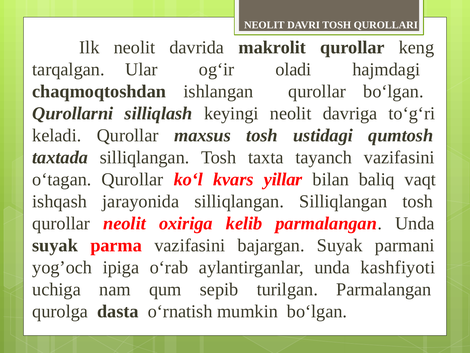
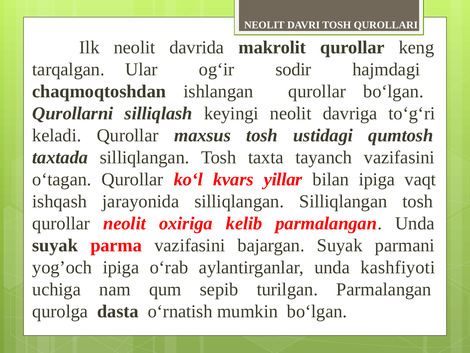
oladi: oladi -> sodir
bilan baliq: baliq -> ipiga
